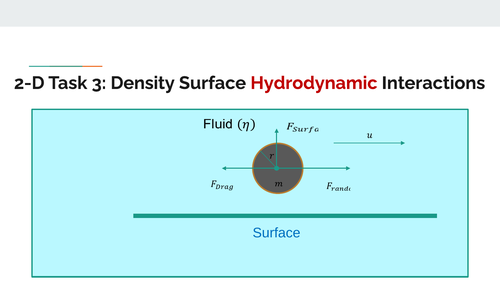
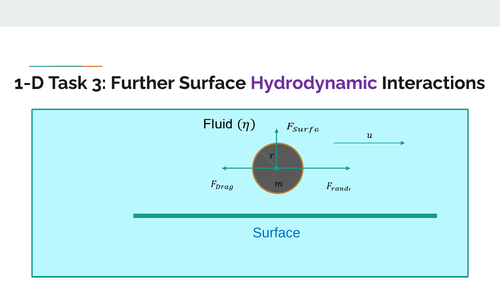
2-D: 2-D -> 1-D
Density: Density -> Further
Hydrodynamic colour: red -> purple
